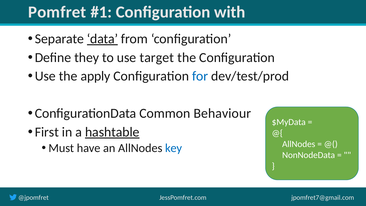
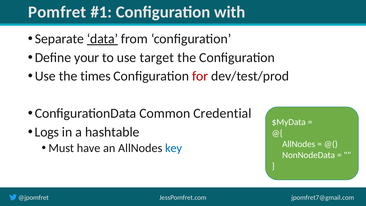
they: they -> your
apply: apply -> times
for colour: blue -> red
Behaviour: Behaviour -> Credential
First: First -> Logs
hashtable underline: present -> none
